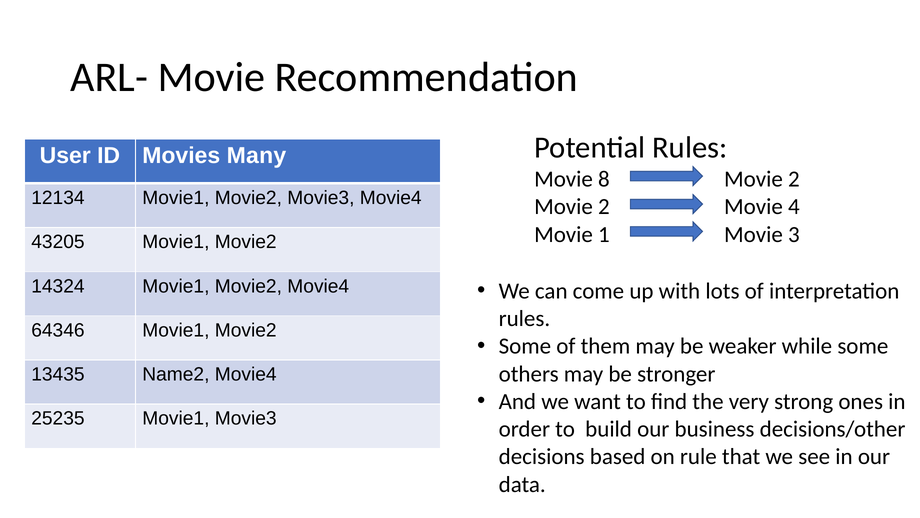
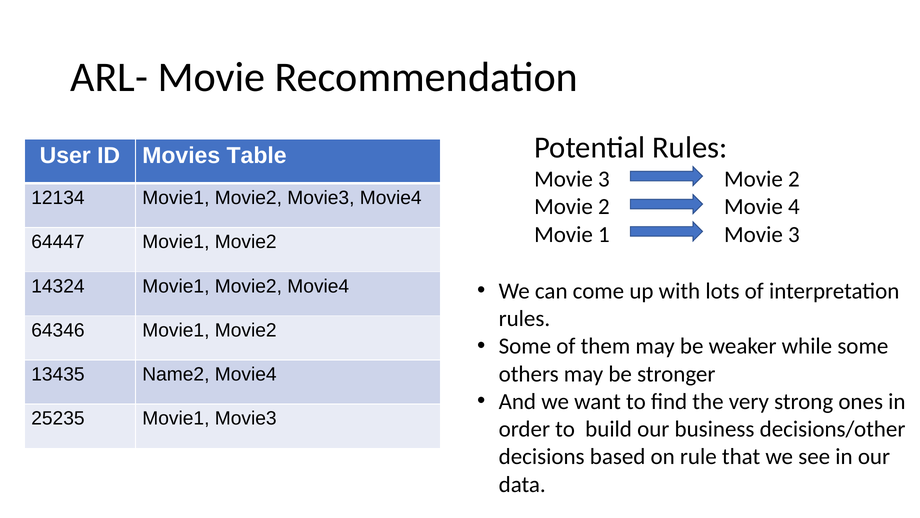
Many: Many -> Table
8 at (604, 179): 8 -> 3
43205: 43205 -> 64447
